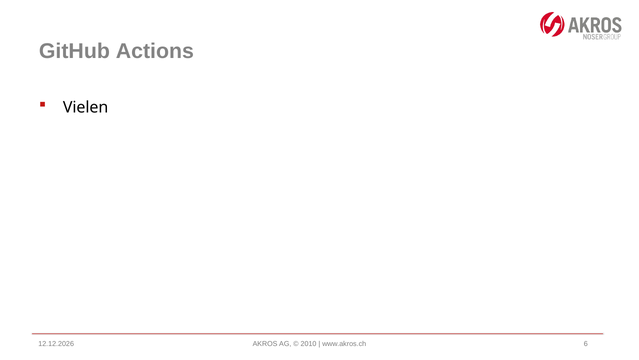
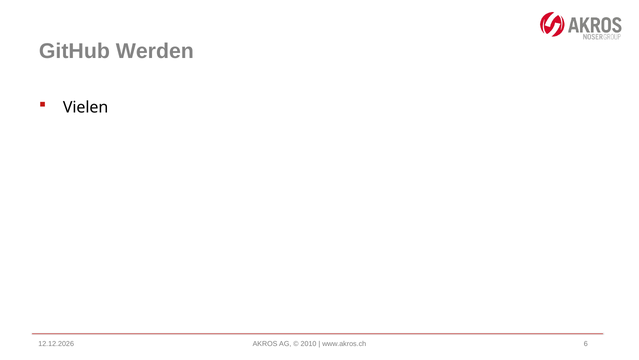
Actions: Actions -> Werden
